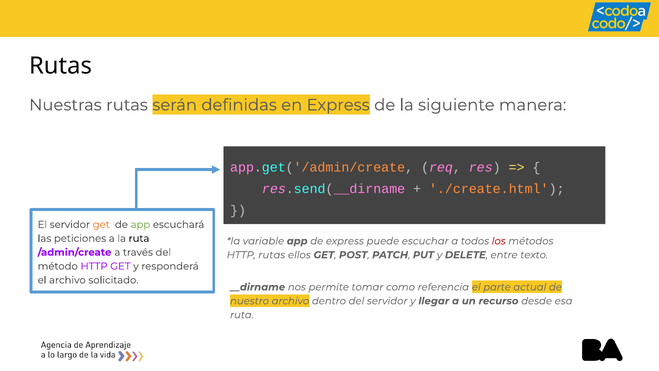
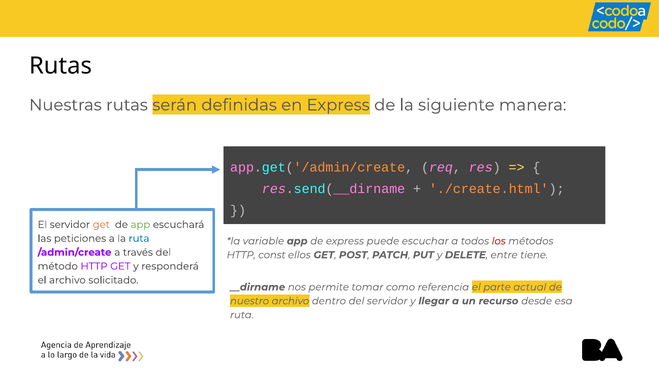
ruta at (139, 238) colour: black -> blue
HTTP rutas: rutas -> const
texto: texto -> tiene
